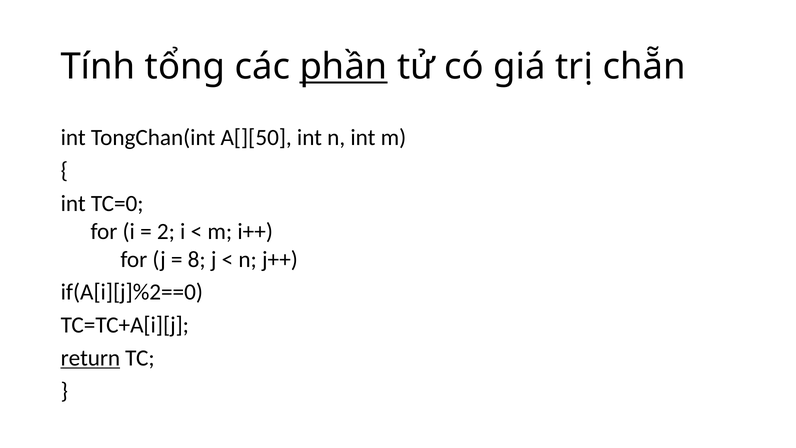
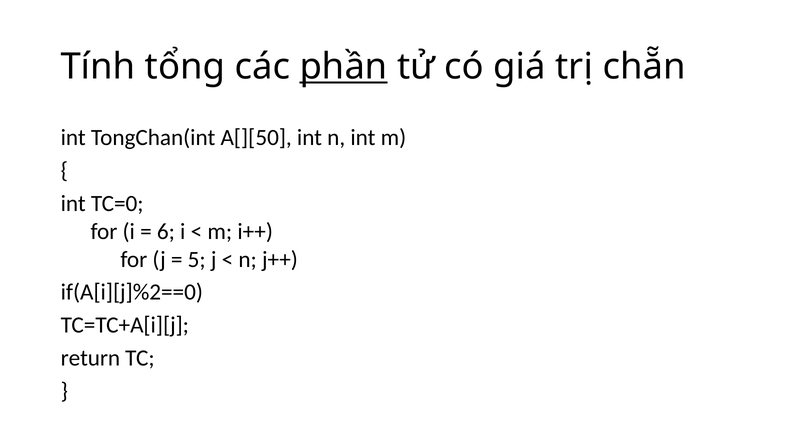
2: 2 -> 6
8: 8 -> 5
return underline: present -> none
